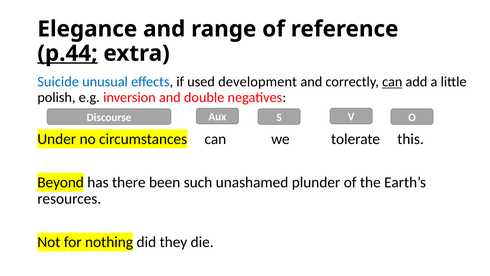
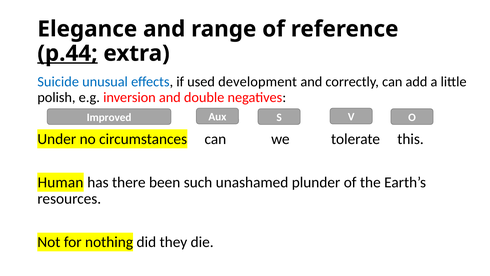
can at (392, 82) underline: present -> none
Discourse: Discourse -> Improved
Beyond: Beyond -> Human
